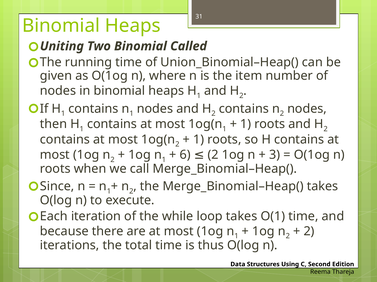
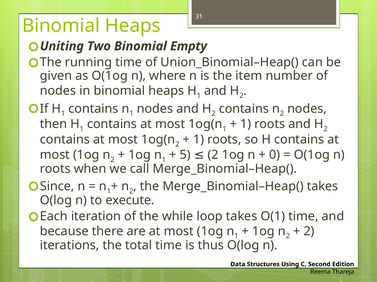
Called: Called -> Empty
6: 6 -> 5
3: 3 -> 0
